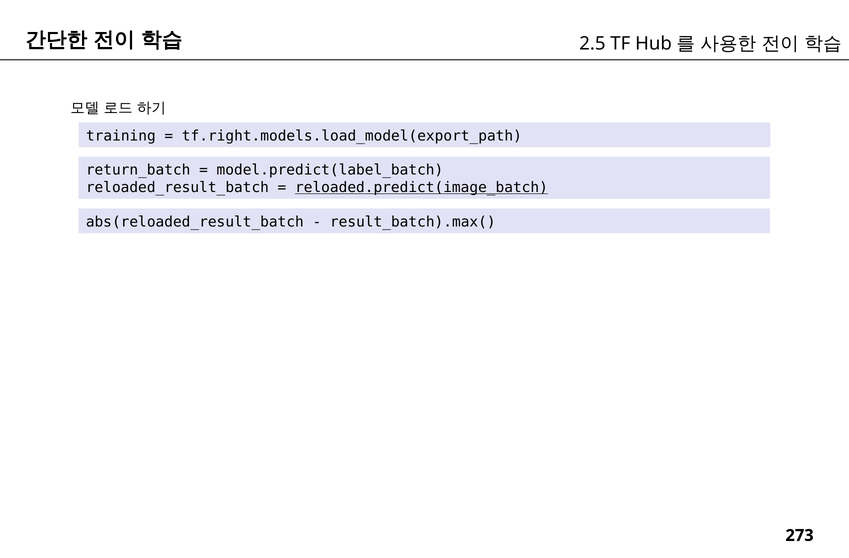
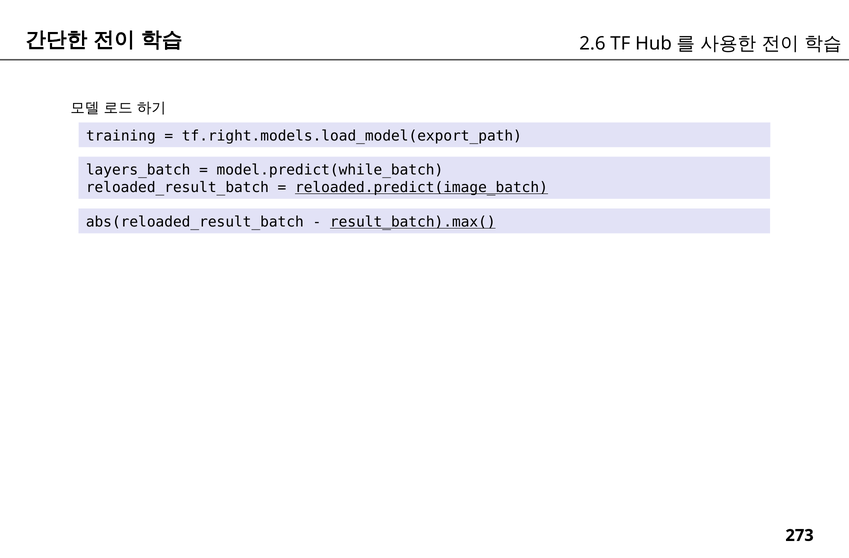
2.5: 2.5 -> 2.6
return_batch: return_batch -> layers_batch
model.predict(label_batch: model.predict(label_batch -> model.predict(while_batch
result_batch).max( underline: none -> present
